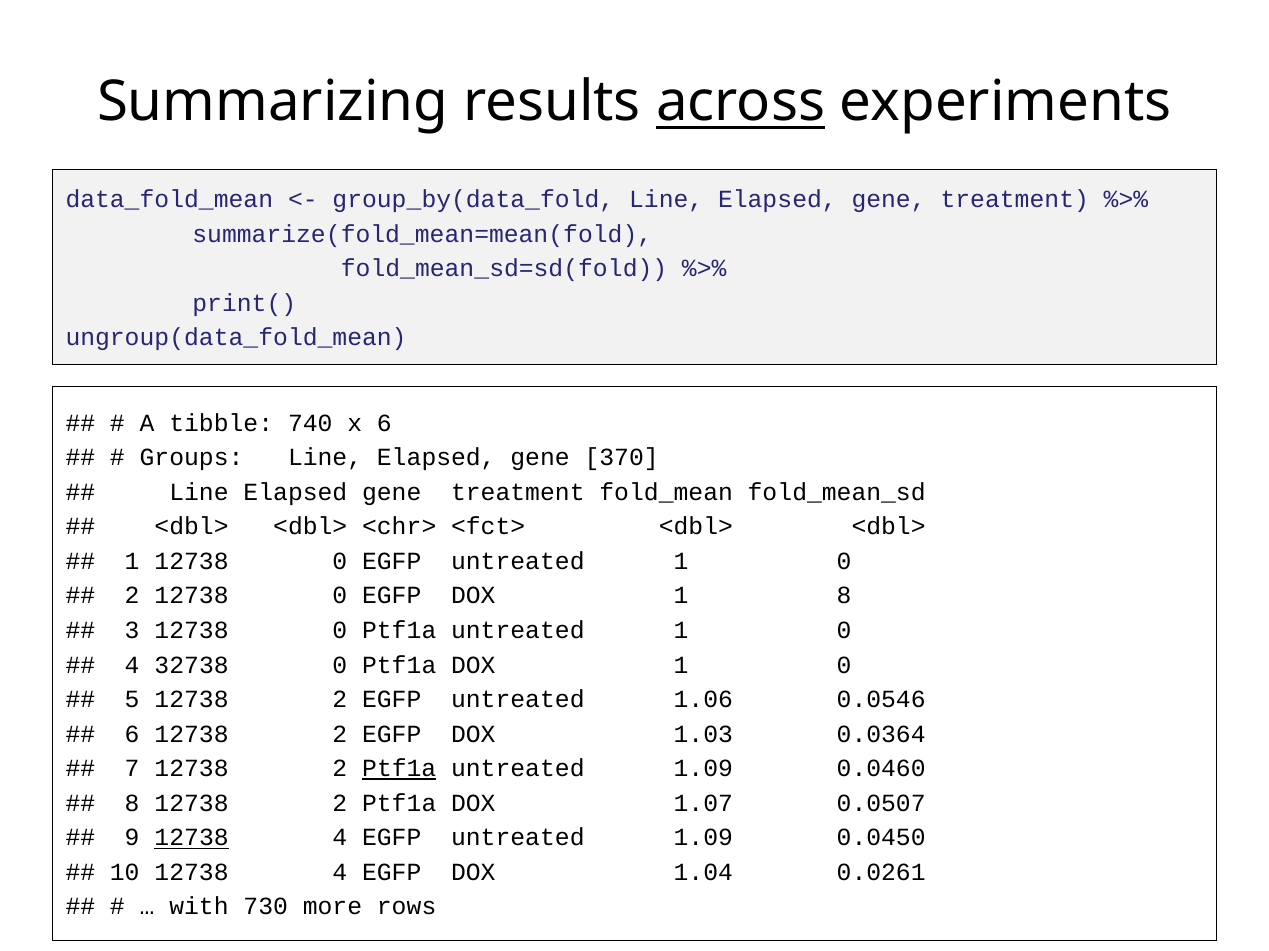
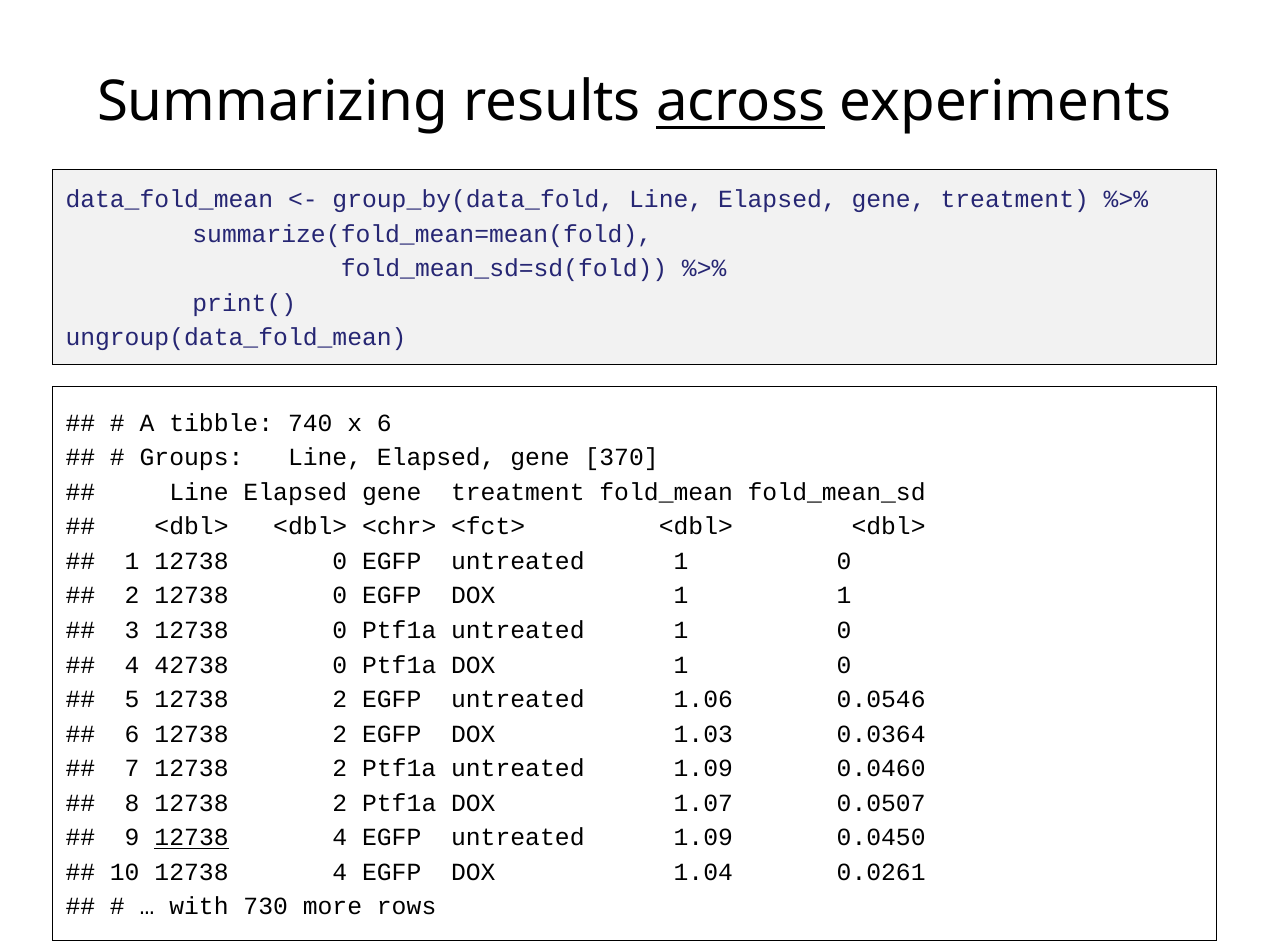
1 8: 8 -> 1
32738: 32738 -> 42738
Ptf1a at (399, 769) underline: present -> none
